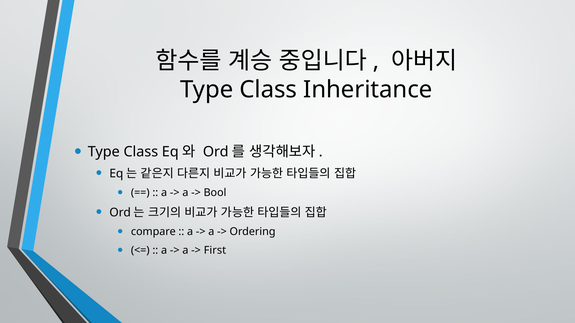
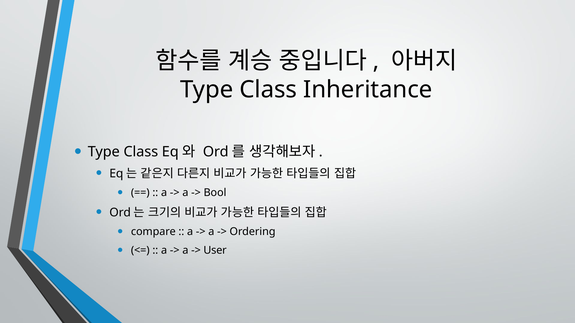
First: First -> User
